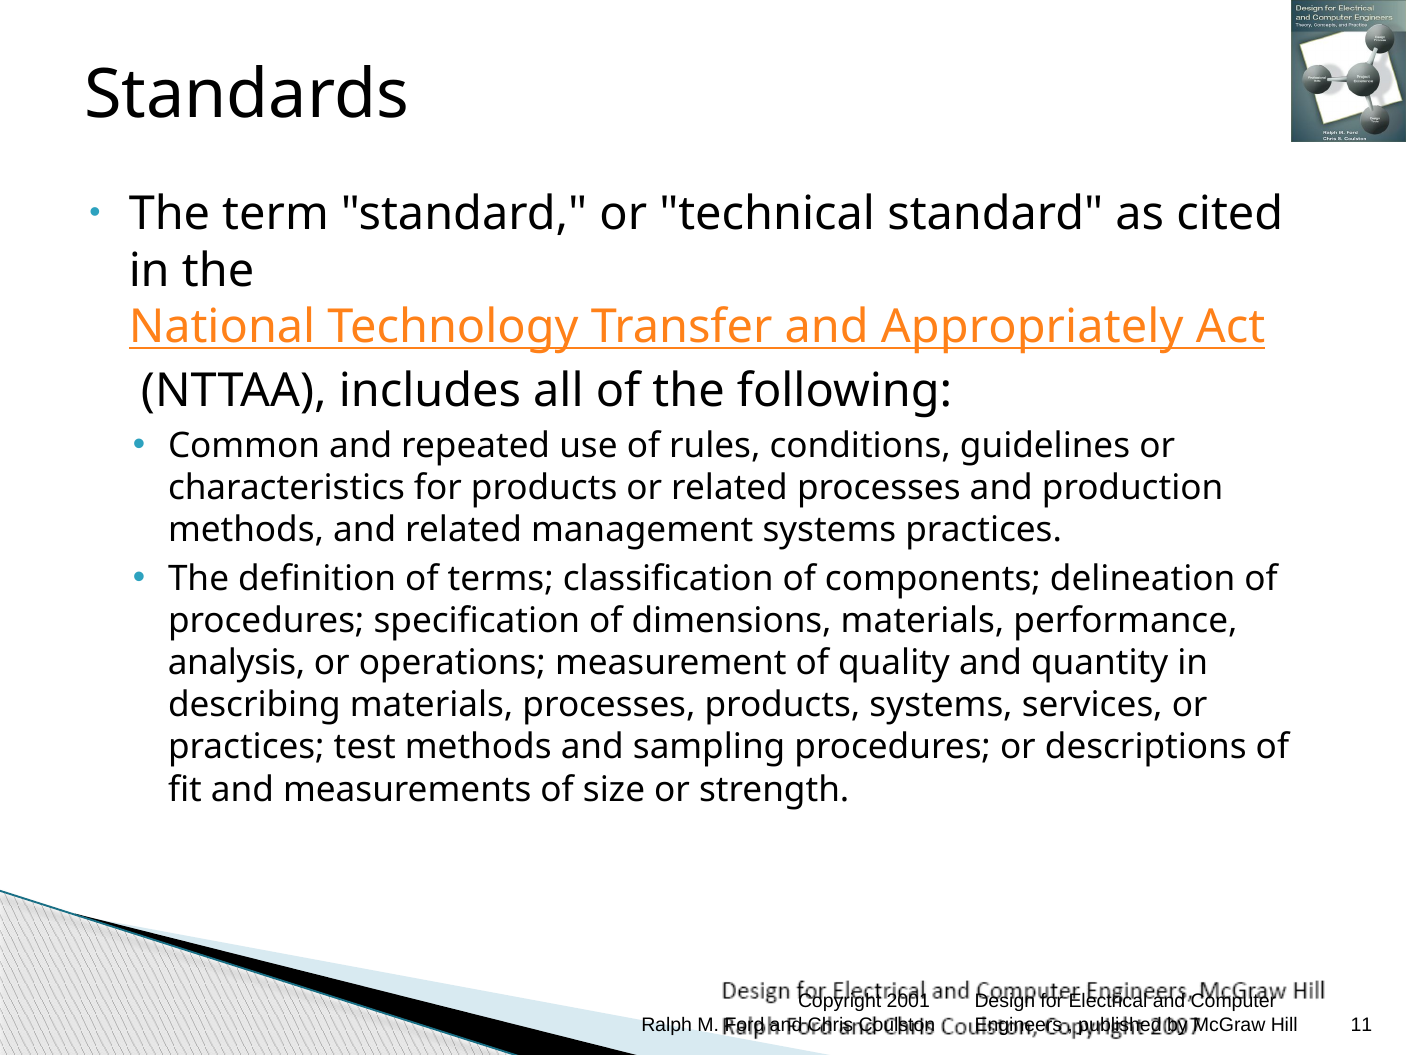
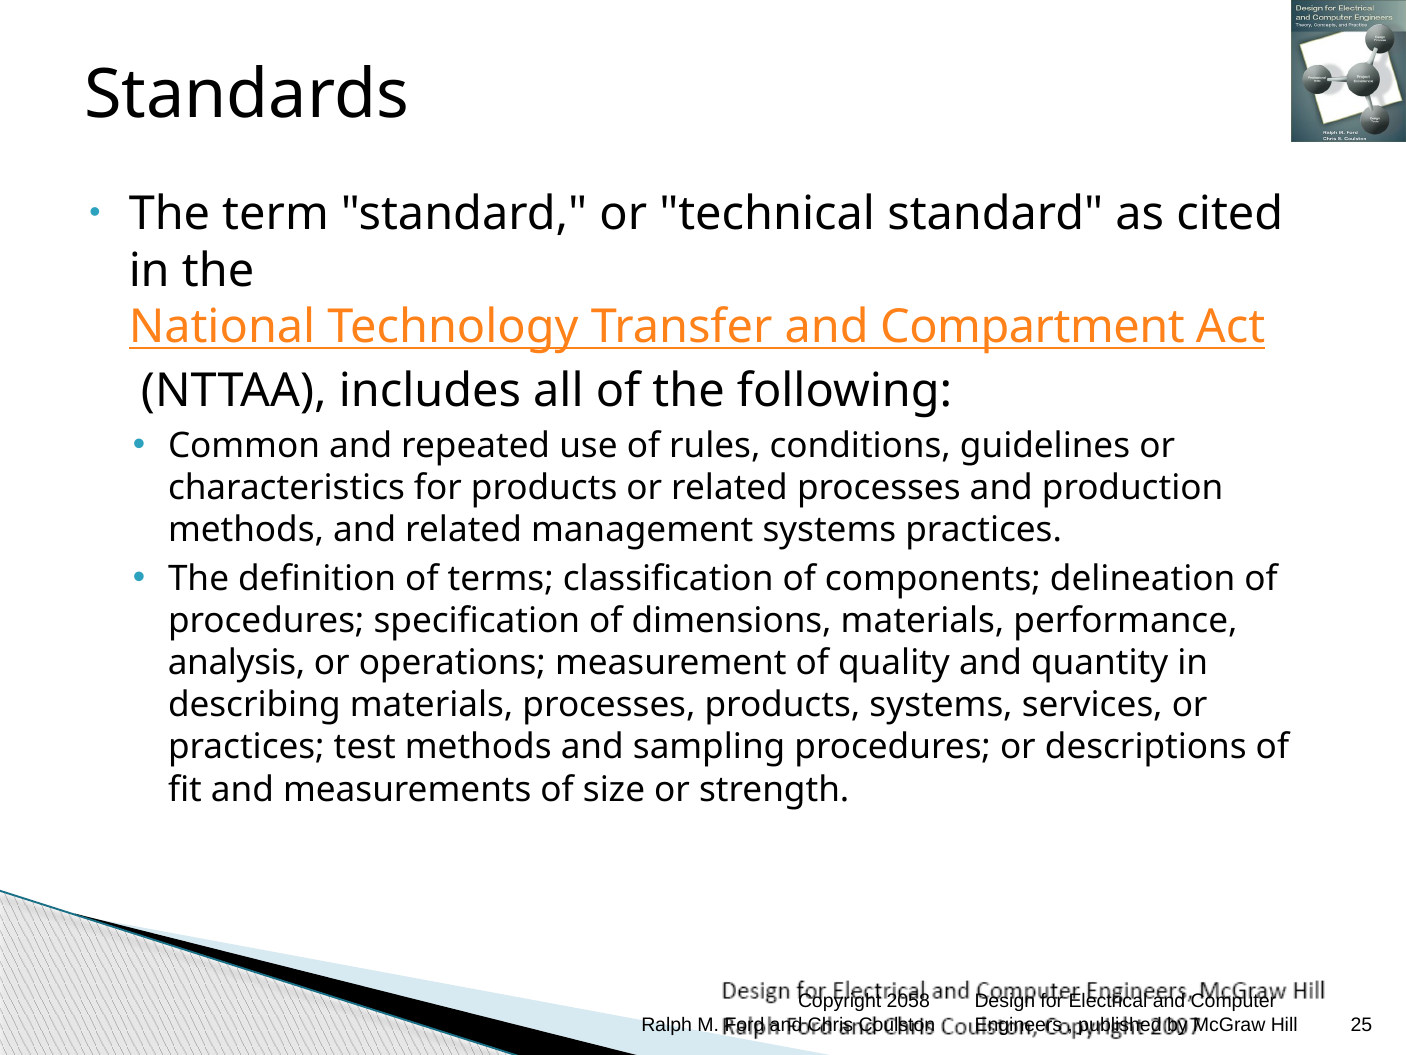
Appropriately: Appropriately -> Compartment
2001: 2001 -> 2058
11: 11 -> 25
